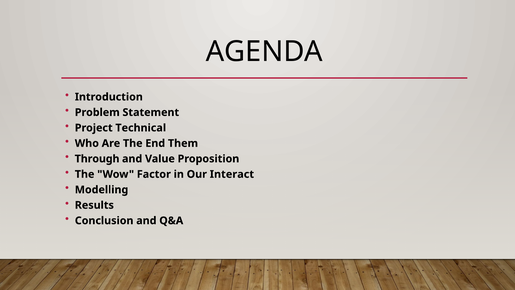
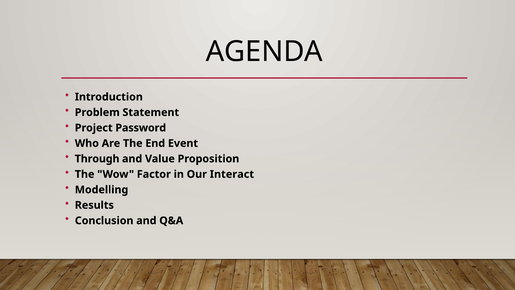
Technical: Technical -> Password
Them: Them -> Event
